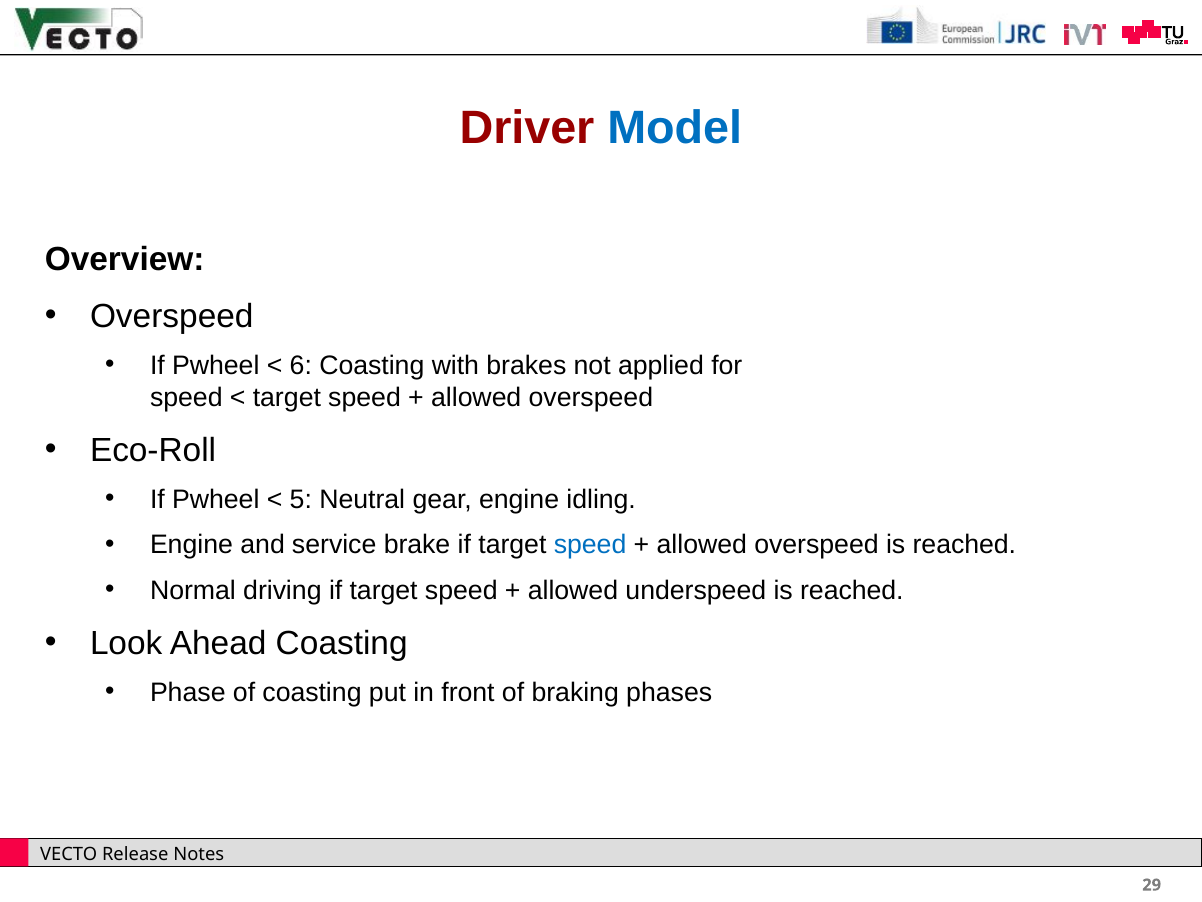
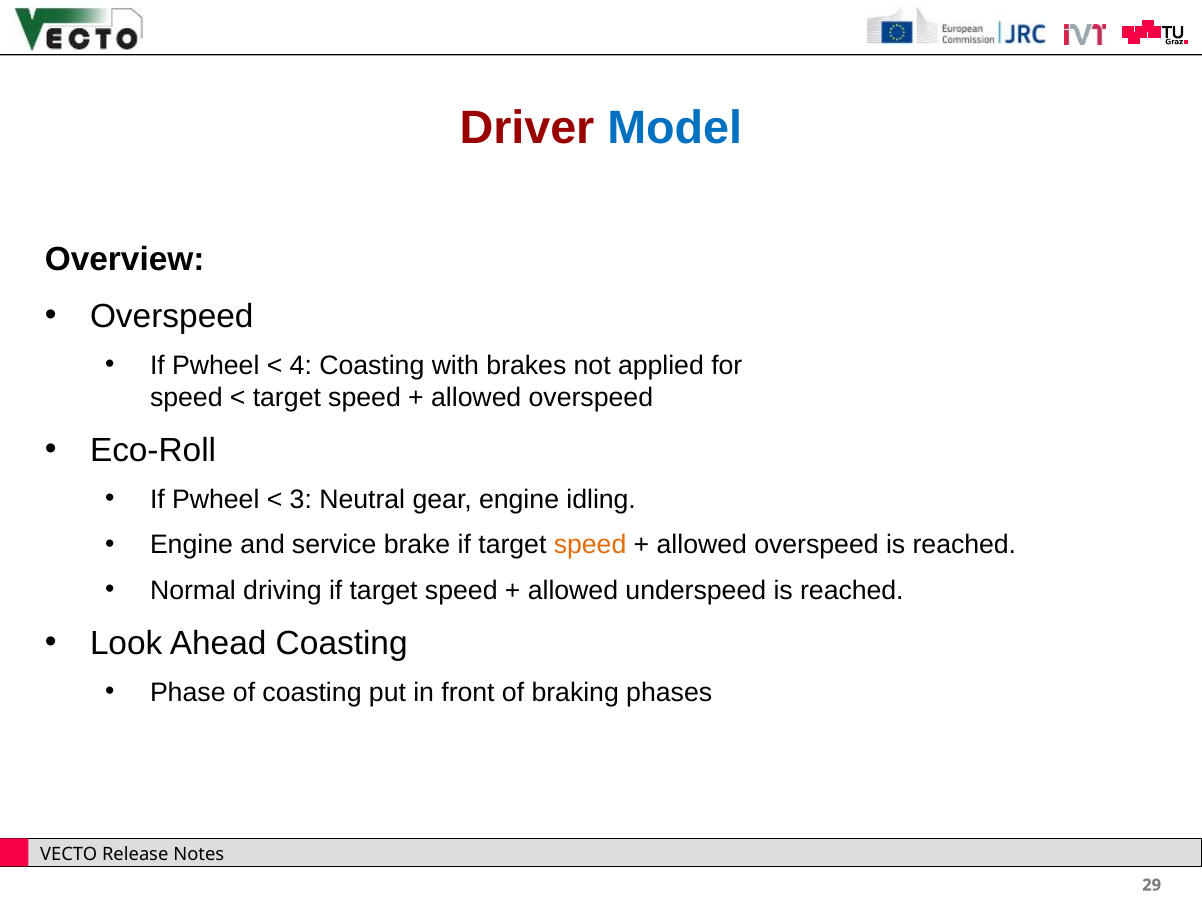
6: 6 -> 4
5: 5 -> 3
speed at (590, 545) colour: blue -> orange
